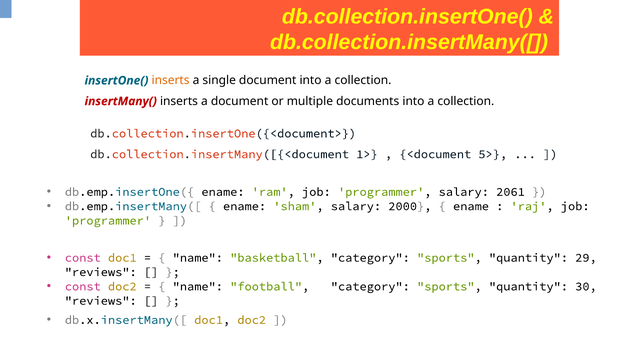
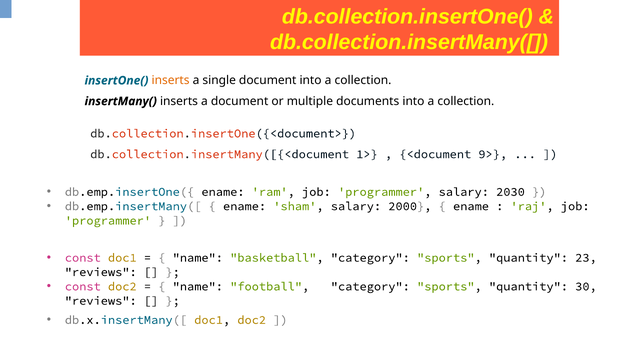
insertMany( colour: red -> black
5>: 5> -> 9>
2061: 2061 -> 2030
29: 29 -> 23
